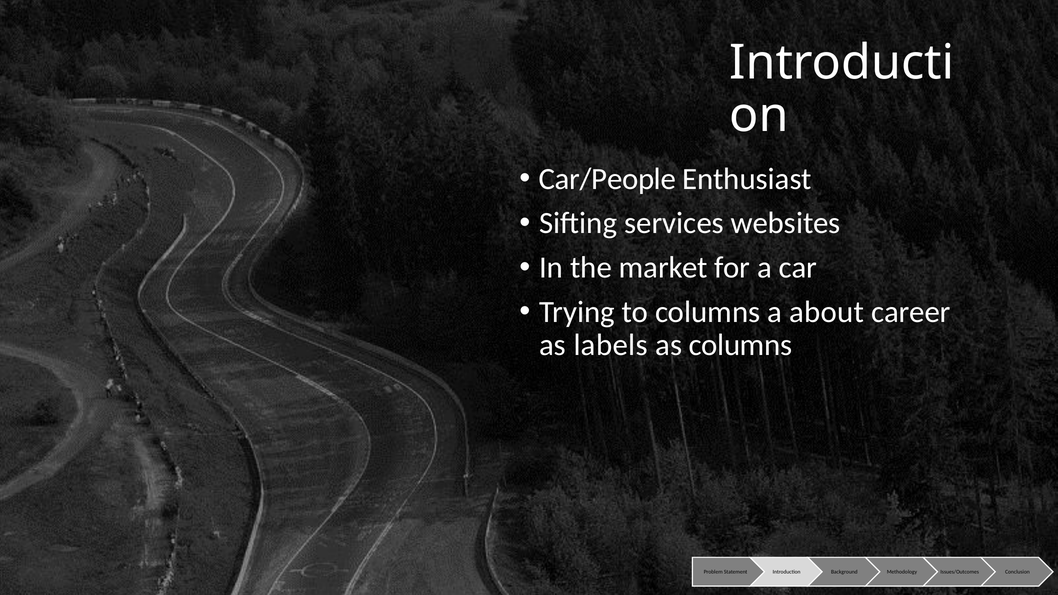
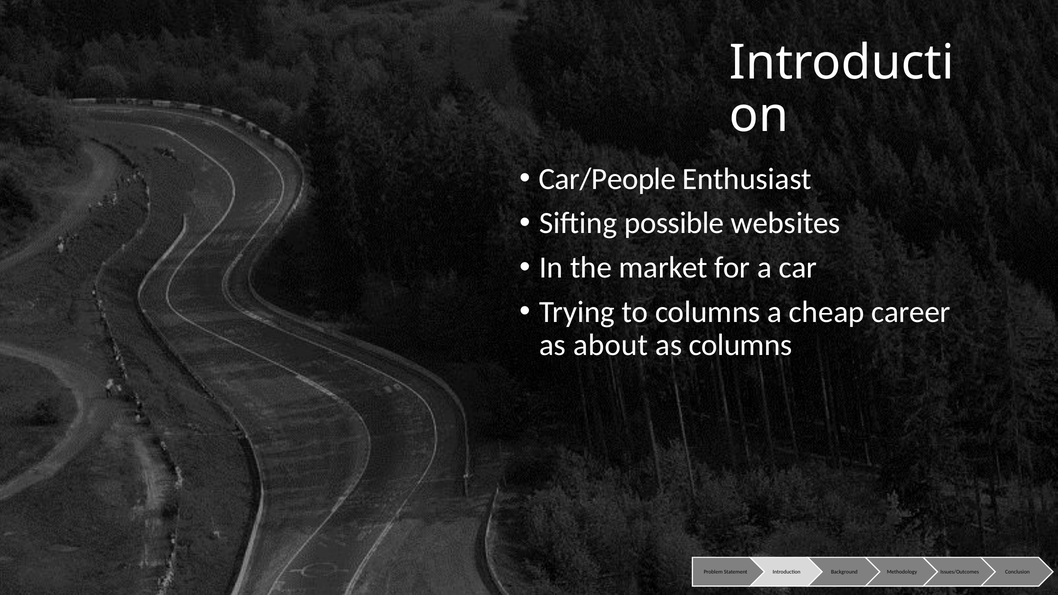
services: services -> possible
about: about -> cheap
labels: labels -> about
